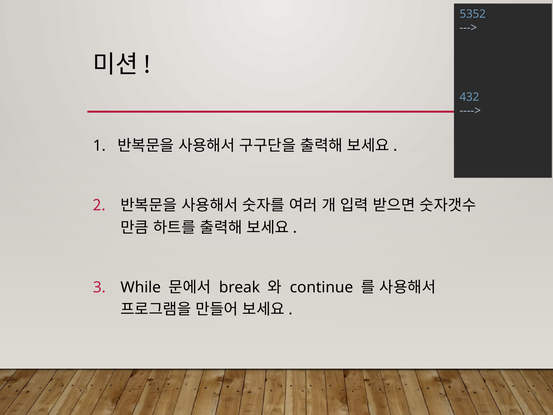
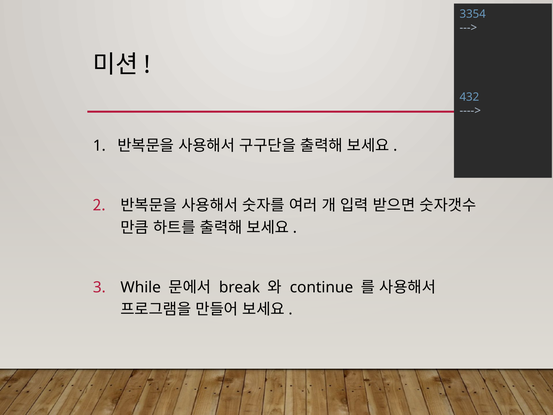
5352: 5352 -> 3354
